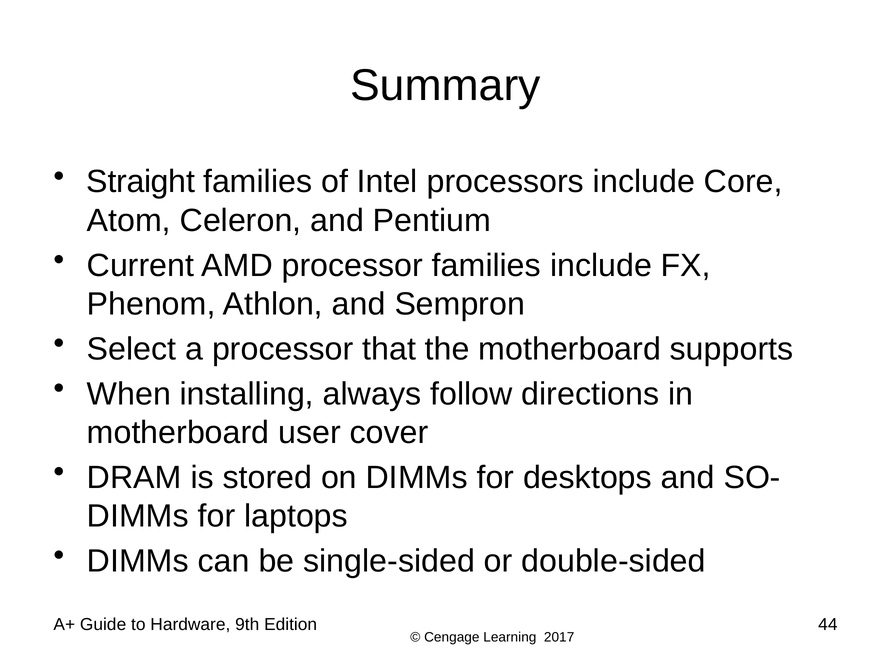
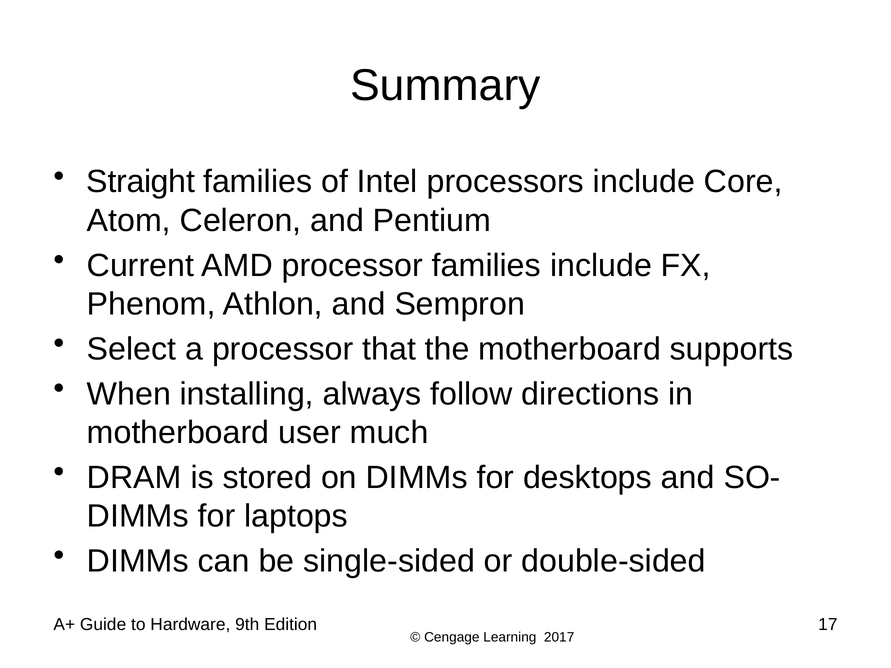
cover: cover -> much
44: 44 -> 17
